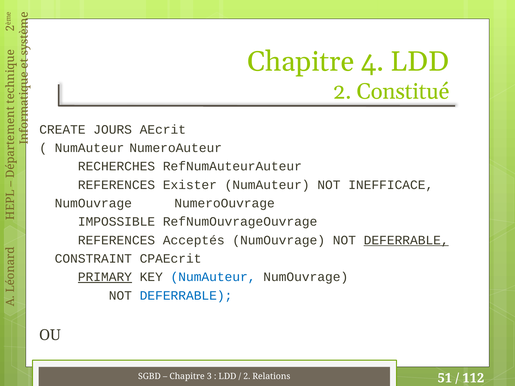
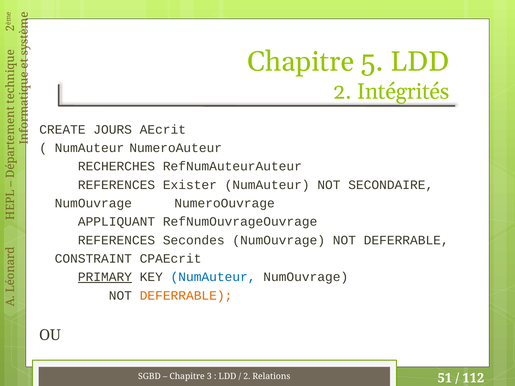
4: 4 -> 5
Constitué: Constitué -> Intégrités
INEFFICACE: INEFFICACE -> SECONDAIRE
IMPOSSIBLE: IMPOSSIBLE -> APPLIQUANT
Acceptés: Acceptés -> Secondes
DEFERRABLE at (406, 240) underline: present -> none
DEFERRABLE at (186, 296) colour: blue -> orange
